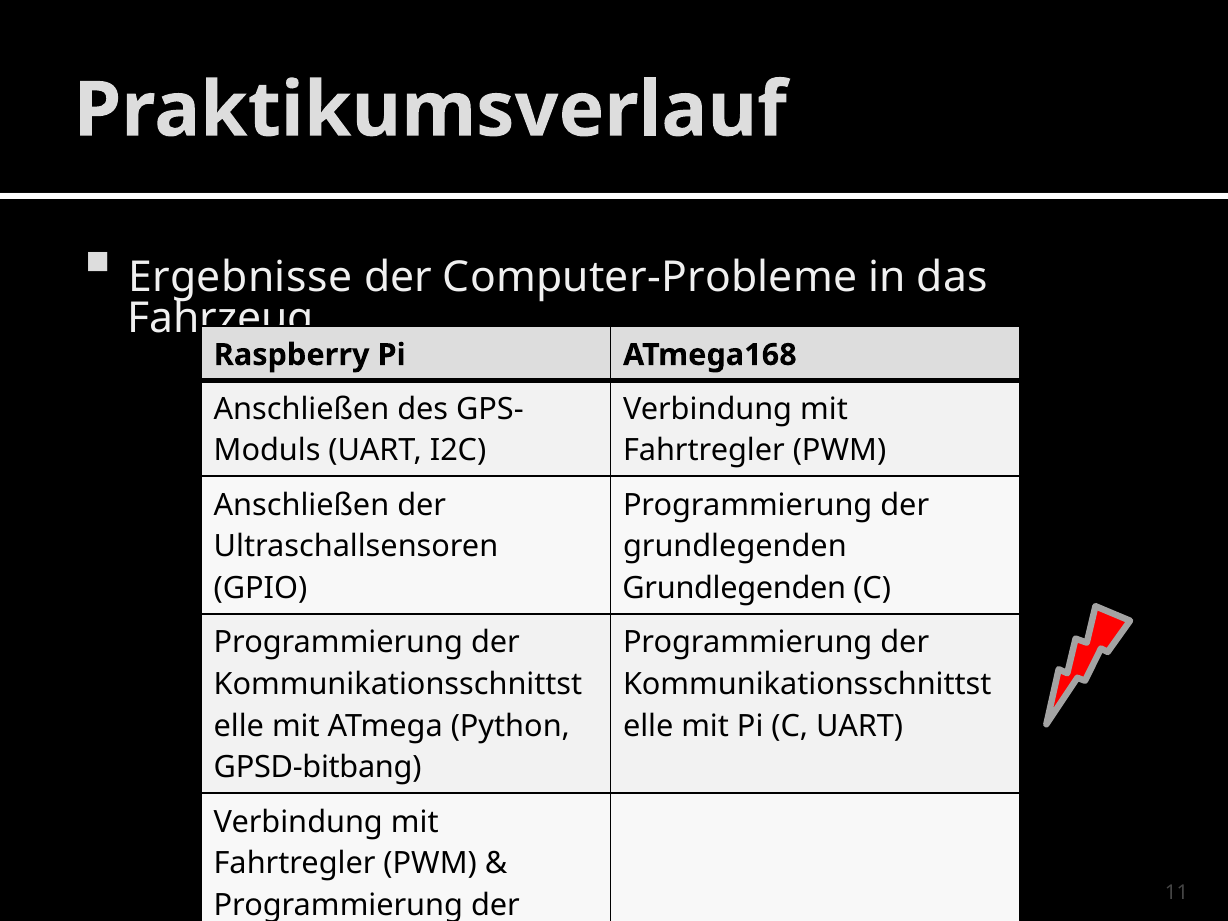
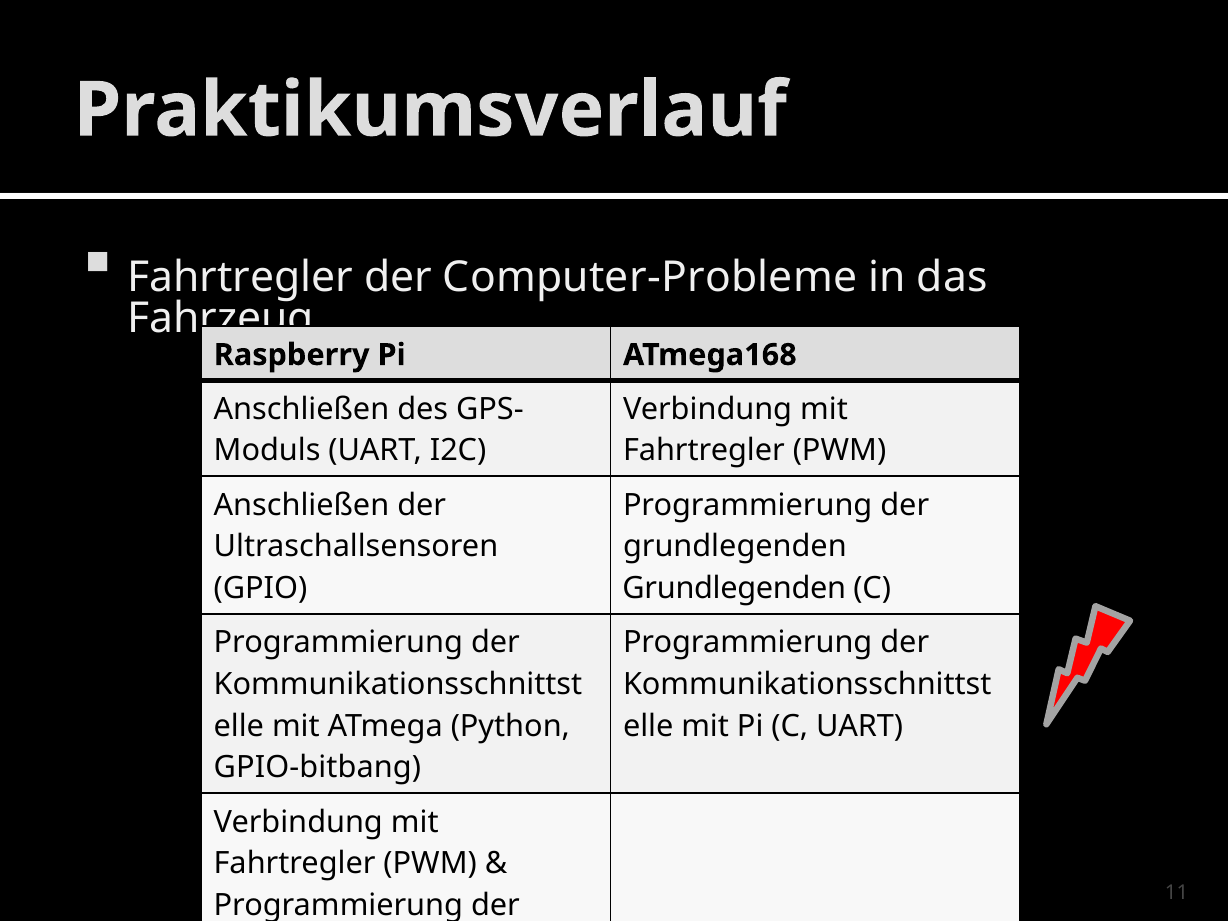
Ergebnisse at (240, 278): Ergebnisse -> Fahrtregler
GPSD-bitbang: GPSD-bitbang -> GPIO-bitbang
